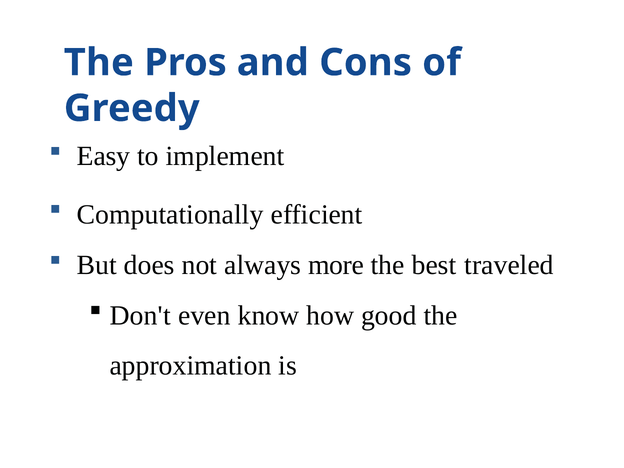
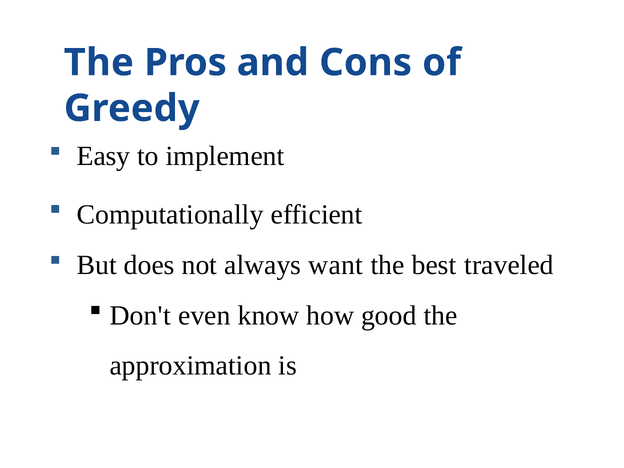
more: more -> want
